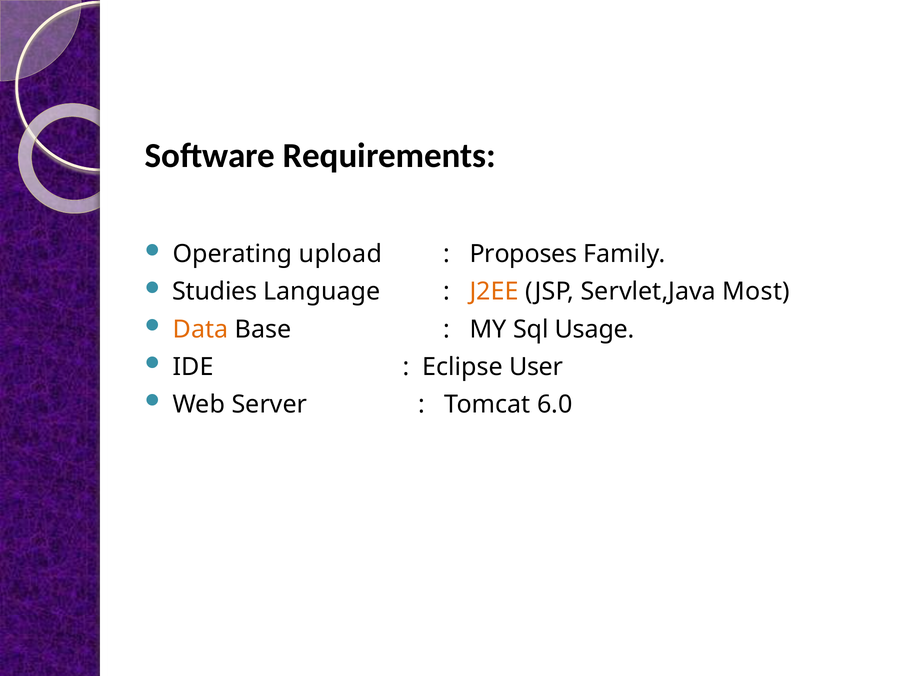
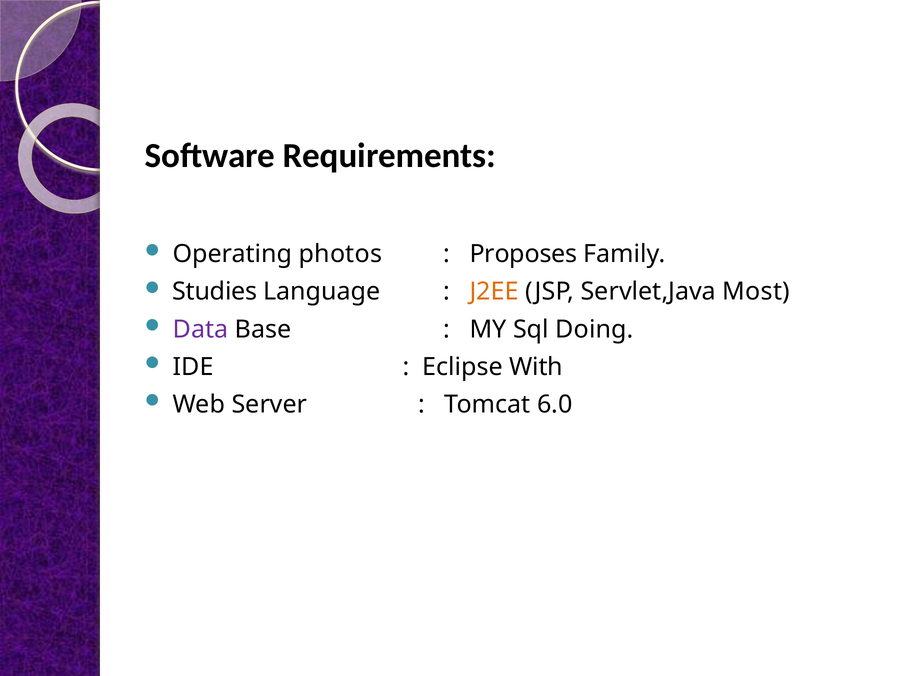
upload: upload -> photos
Data colour: orange -> purple
Usage: Usage -> Doing
User: User -> With
